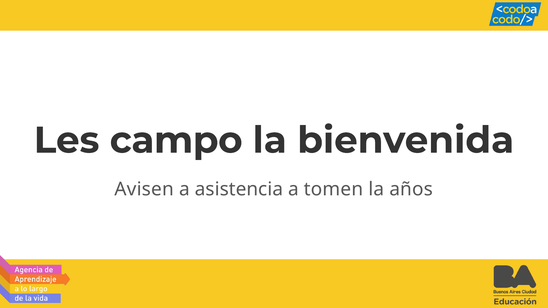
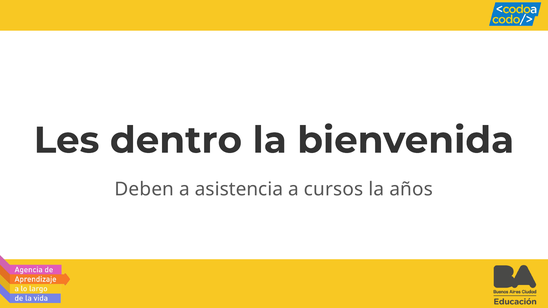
campo: campo -> dentro
Avisen: Avisen -> Deben
tomen: tomen -> cursos
